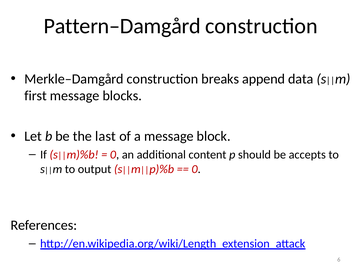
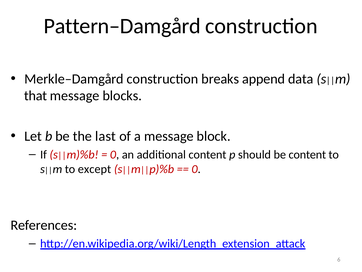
first: first -> that
be accepts: accepts -> content
output: output -> except
